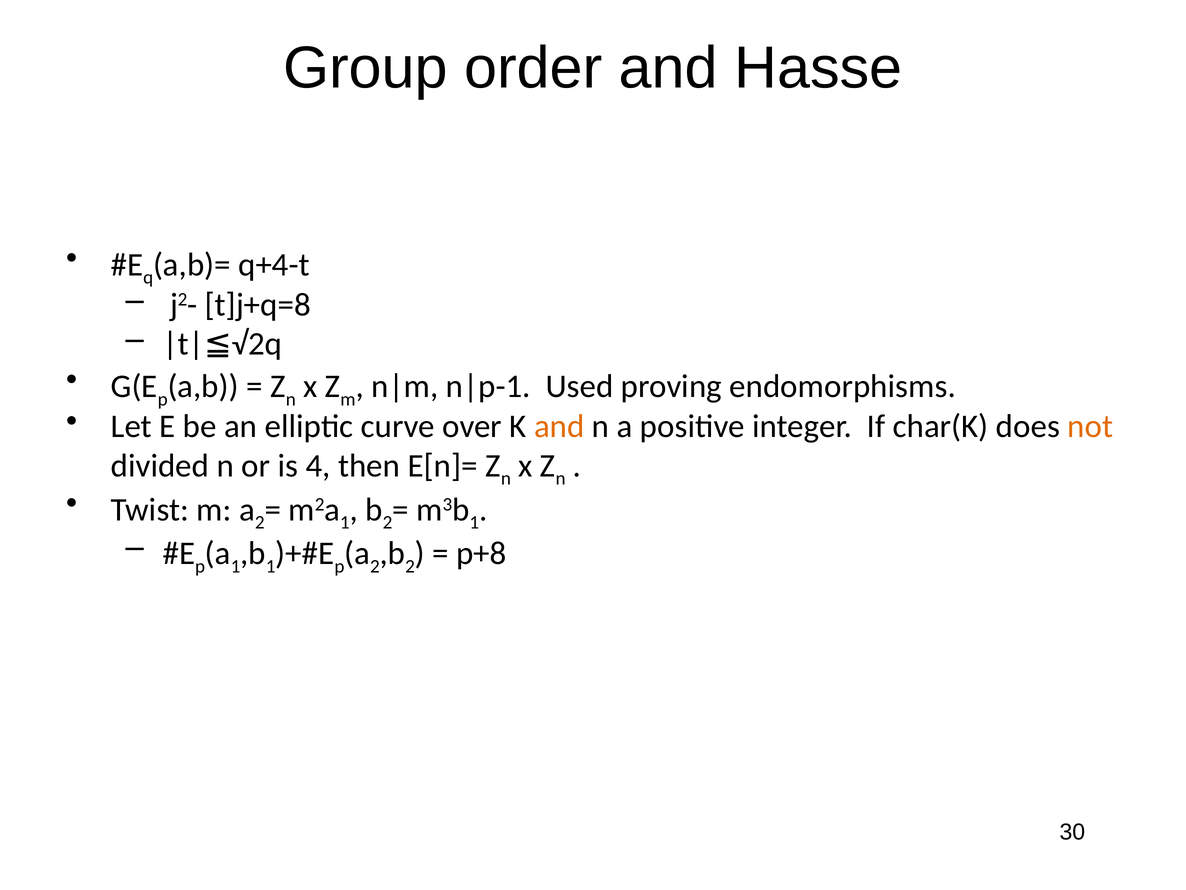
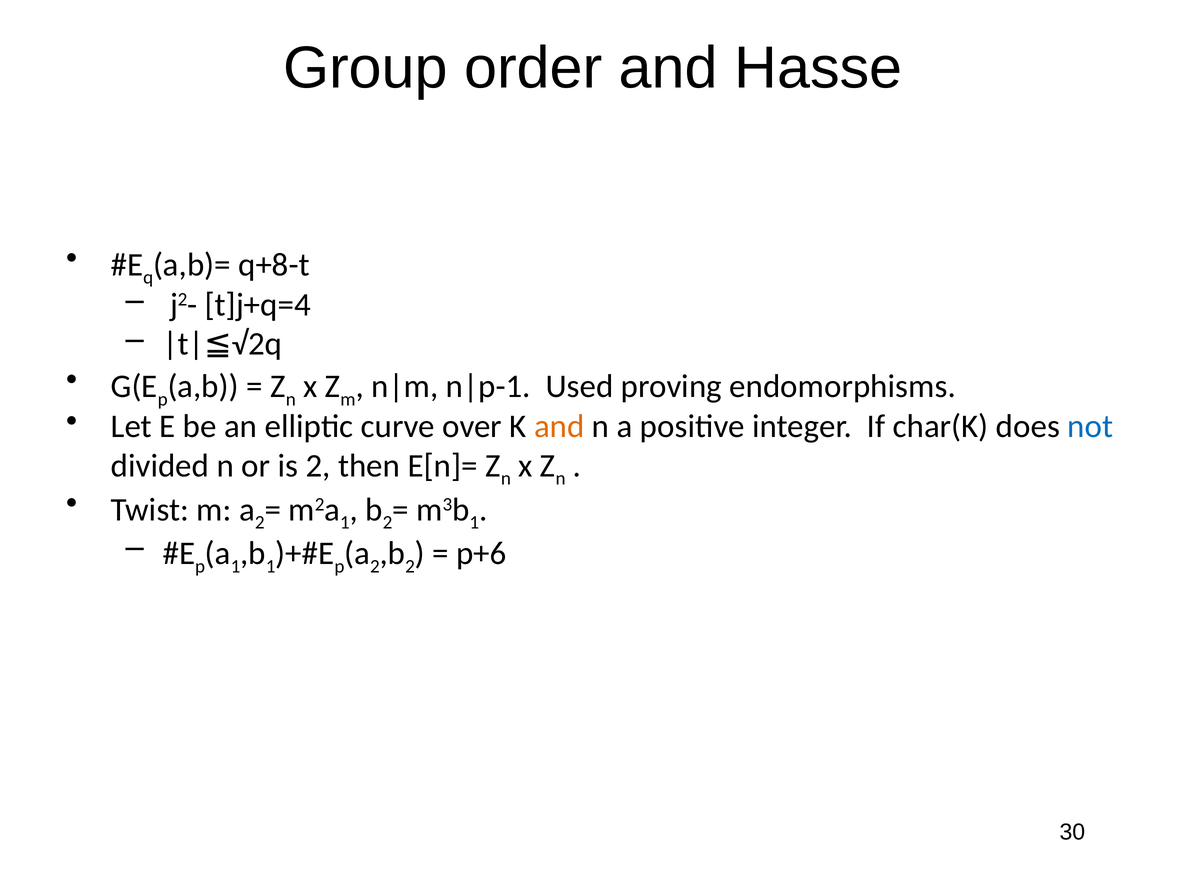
q+4-t: q+4-t -> q+8-t
t]j+q=8: t]j+q=8 -> t]j+q=4
not colour: orange -> blue
is 4: 4 -> 2
p+8: p+8 -> p+6
